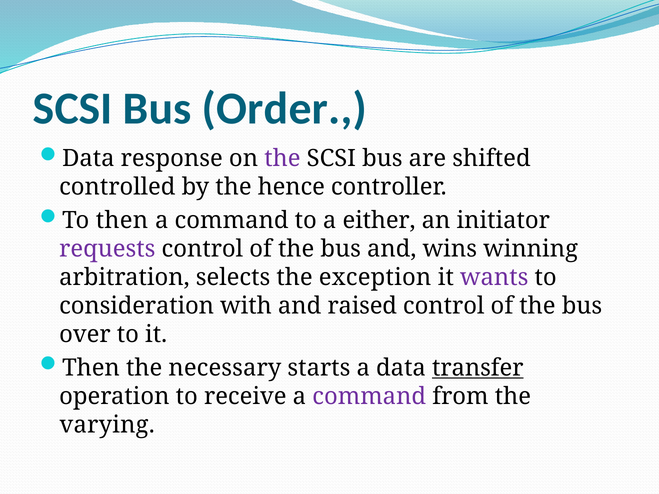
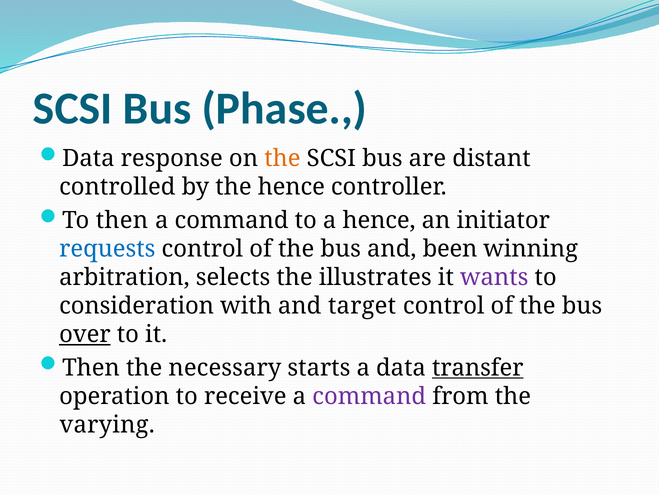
Order: Order -> Phase
the at (282, 159) colour: purple -> orange
shifted: shifted -> distant
a either: either -> hence
requests colour: purple -> blue
wins: wins -> been
exception: exception -> illustrates
raised: raised -> target
over underline: none -> present
